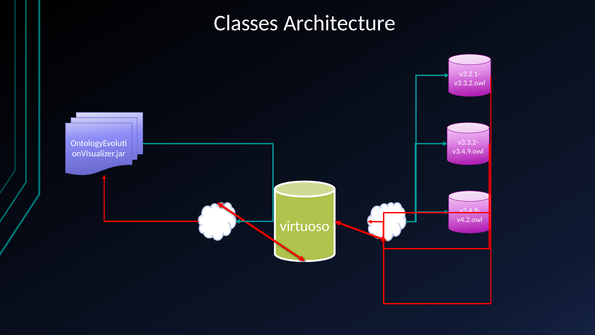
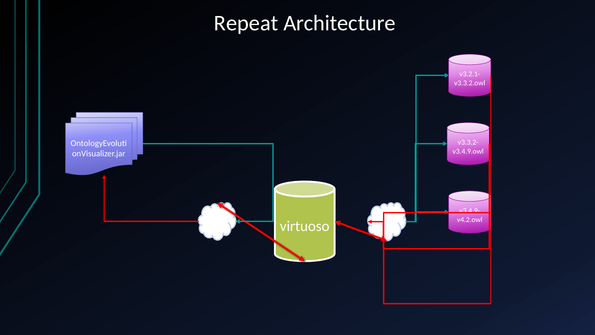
Classes: Classes -> Repeat
